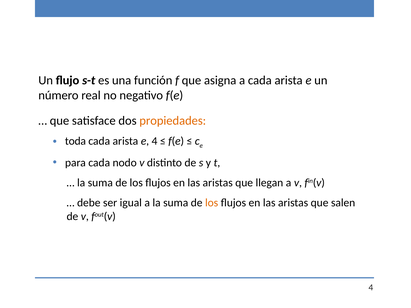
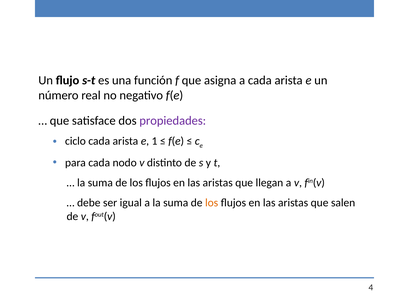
propiedades colour: orange -> purple
toda: toda -> ciclo
e 4: 4 -> 1
